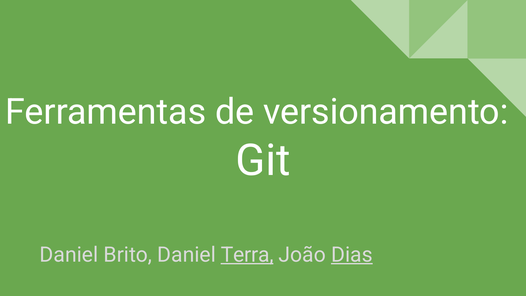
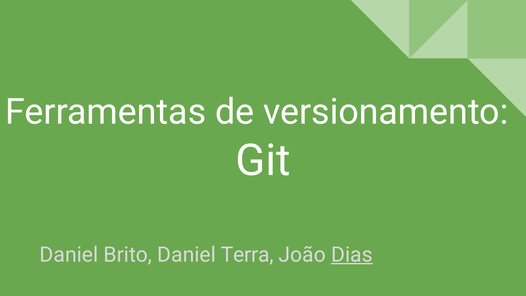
Terra underline: present -> none
